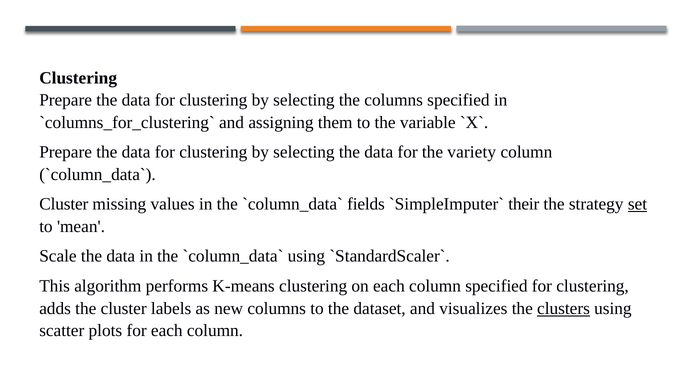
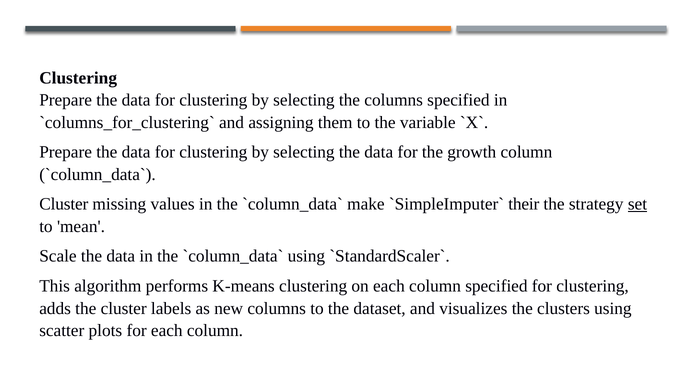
variety: variety -> growth
fields: fields -> make
clusters underline: present -> none
